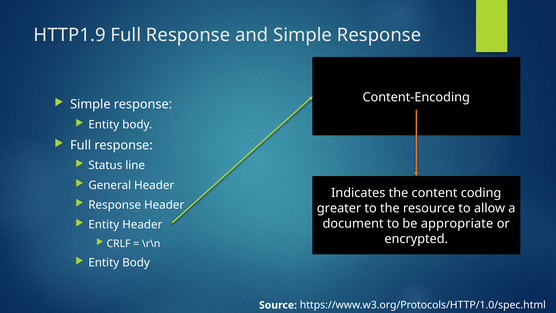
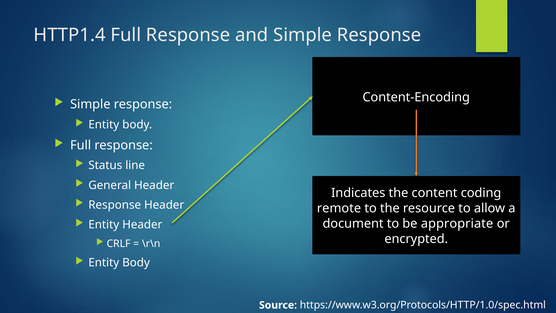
HTTP1.9: HTTP1.9 -> HTTP1.4
greater: greater -> remote
